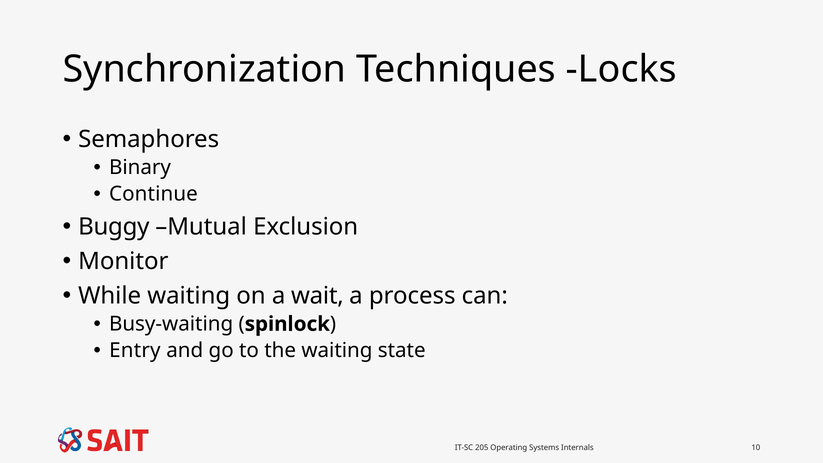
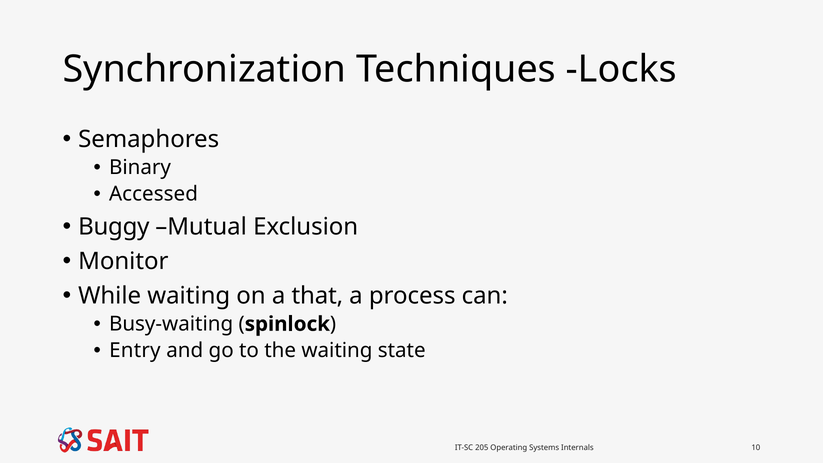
Continue: Continue -> Accessed
wait: wait -> that
